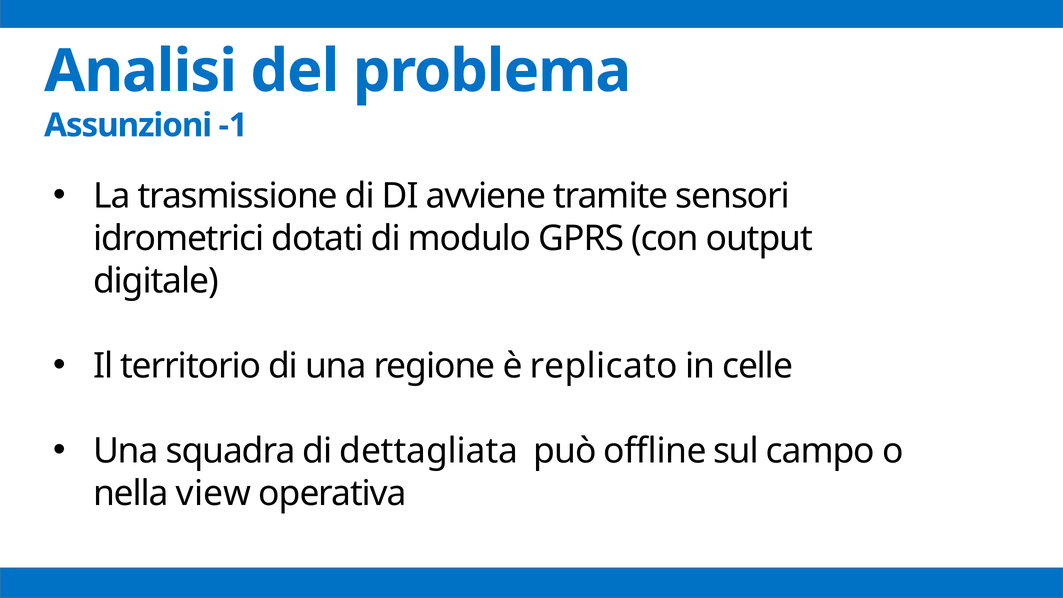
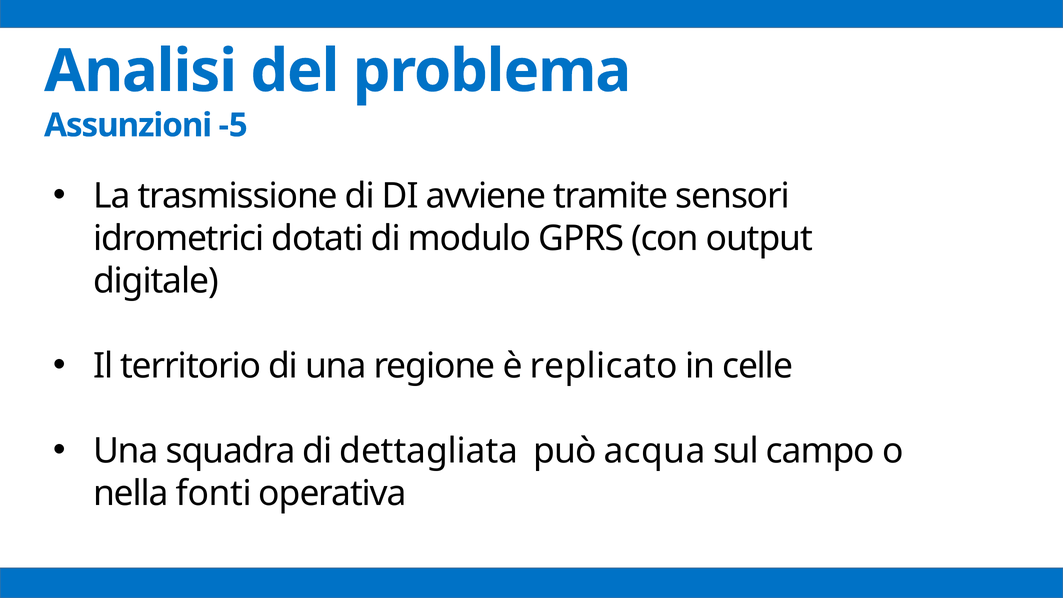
-1: -1 -> -5
offline: offline -> acqua
view: view -> fonti
